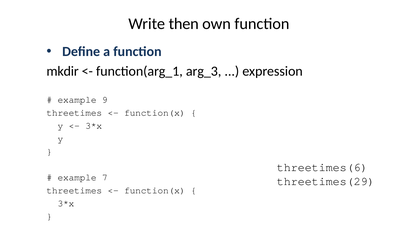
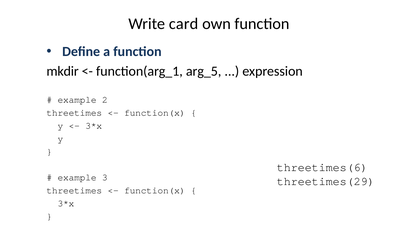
then: then -> card
arg_3: arg_3 -> arg_5
9: 9 -> 2
7: 7 -> 3
